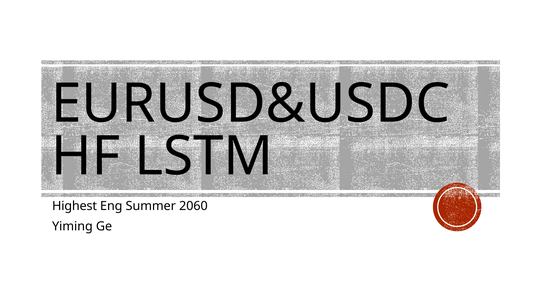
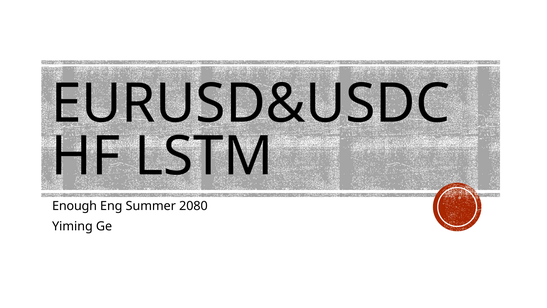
Highest: Highest -> Enough
2060: 2060 -> 2080
